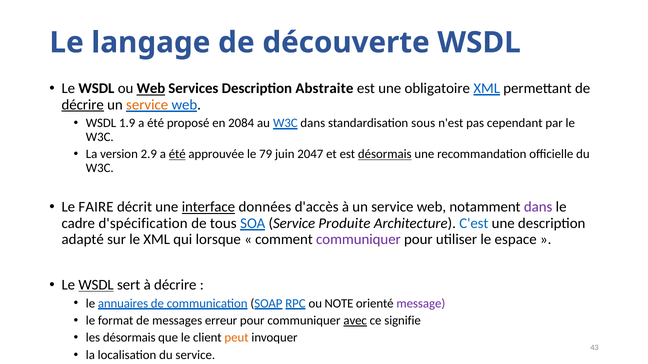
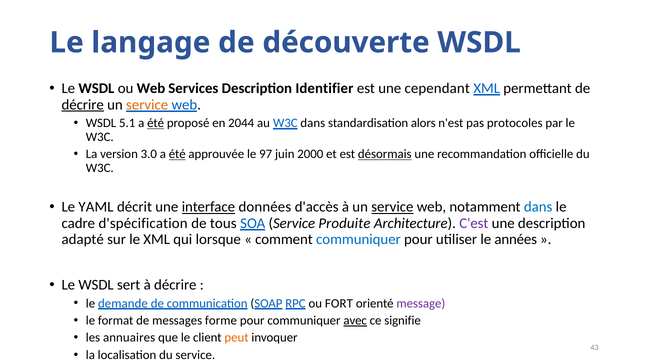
Web at (151, 89) underline: present -> none
Abstraite: Abstraite -> Identifier
obligatoire: obligatoire -> cependant
1.9: 1.9 -> 5.1
été at (156, 123) underline: none -> present
2084: 2084 -> 2044
sous: sous -> alors
cependant: cependant -> protocoles
2.9: 2.9 -> 3.0
79: 79 -> 97
2047: 2047 -> 2000
FAIRE: FAIRE -> YAML
service at (392, 207) underline: none -> present
dans at (538, 207) colour: purple -> blue
C'est colour: blue -> purple
communiquer at (358, 240) colour: purple -> blue
espace: espace -> années
WSDL at (96, 285) underline: present -> none
annuaires: annuaires -> demande
NOTE: NOTE -> FORT
erreur: erreur -> forme
les désormais: désormais -> annuaires
